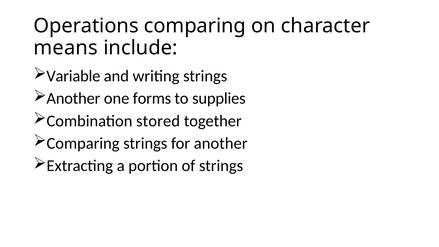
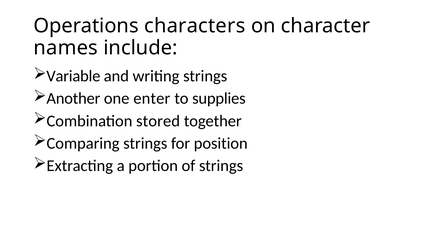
Operations comparing: comparing -> characters
means: means -> names
forms: forms -> enter
for another: another -> position
